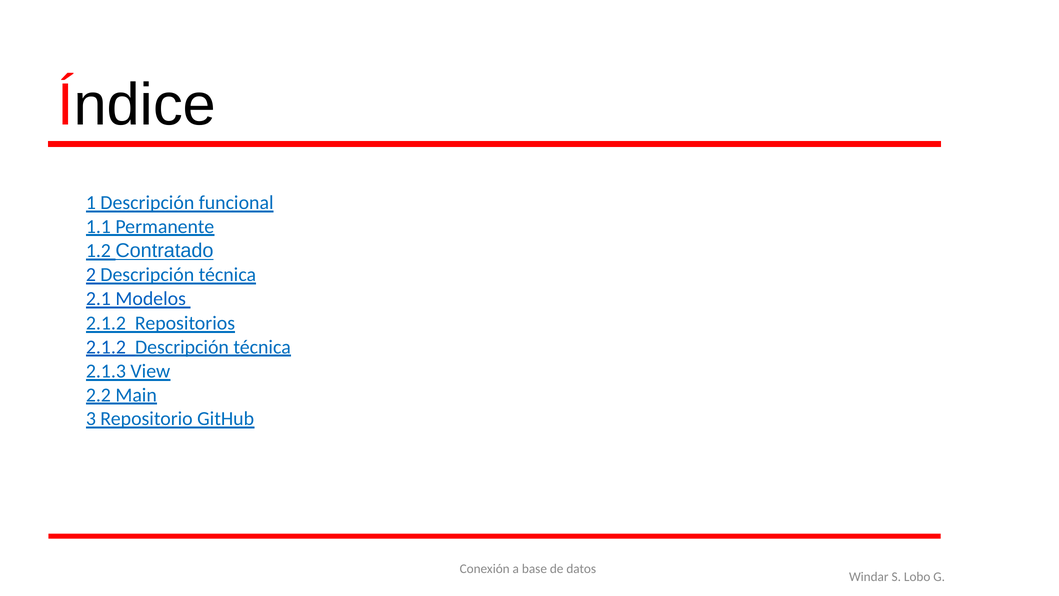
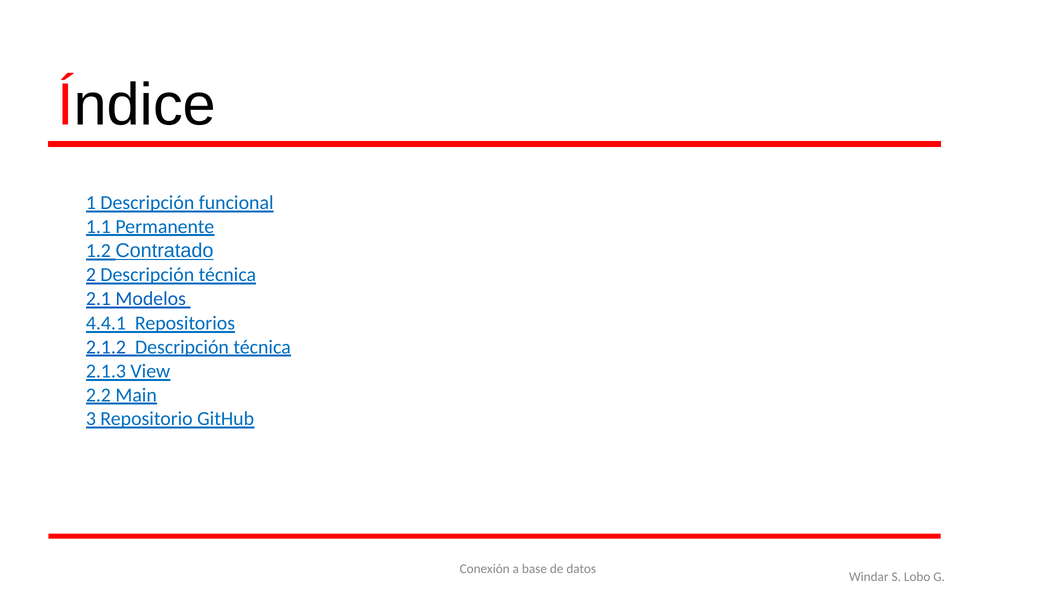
2.1.2 at (106, 323): 2.1.2 -> 4.4.1
